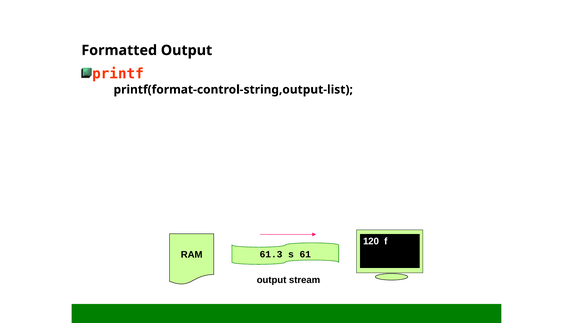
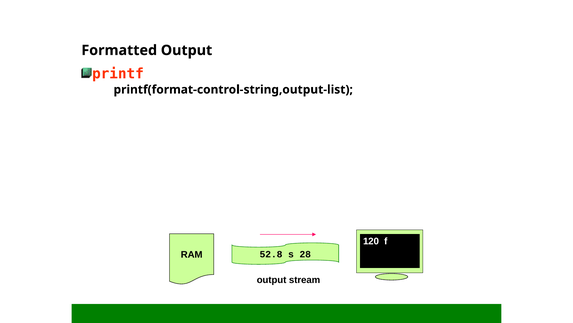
61.3: 61.3 -> 52.8
61: 61 -> 28
